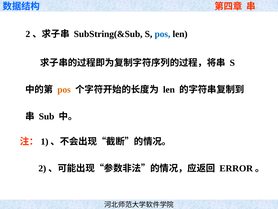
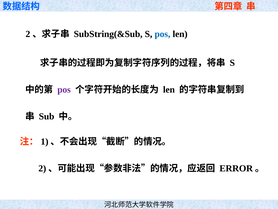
pos at (64, 89) colour: orange -> purple
